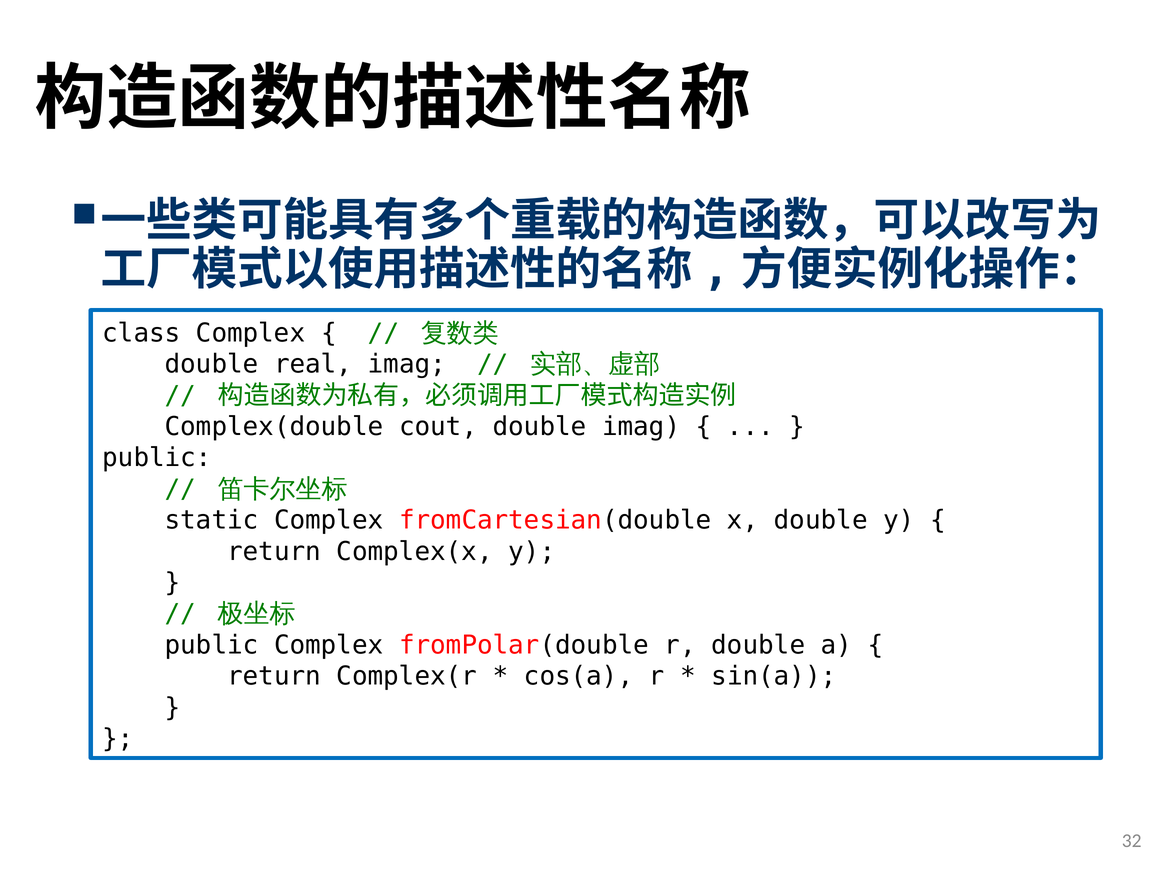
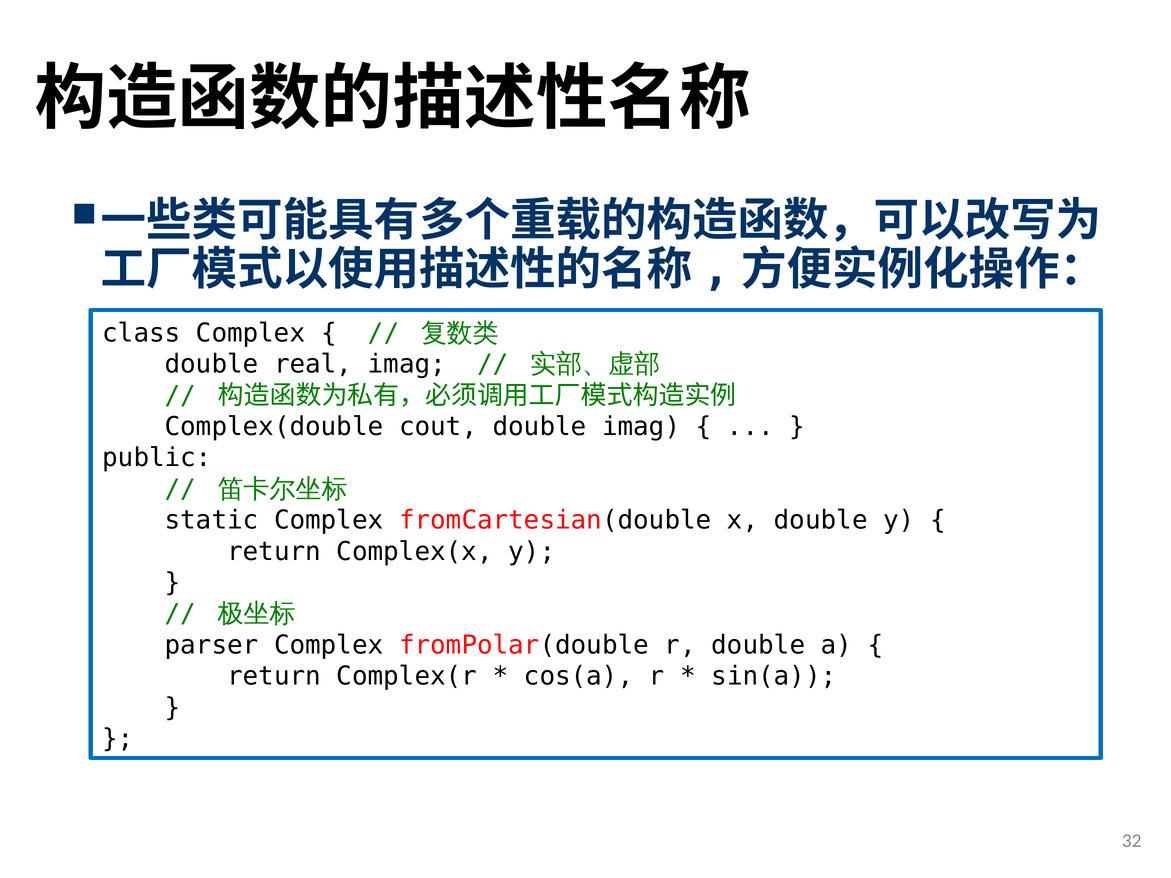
public at (212, 645): public -> parser
